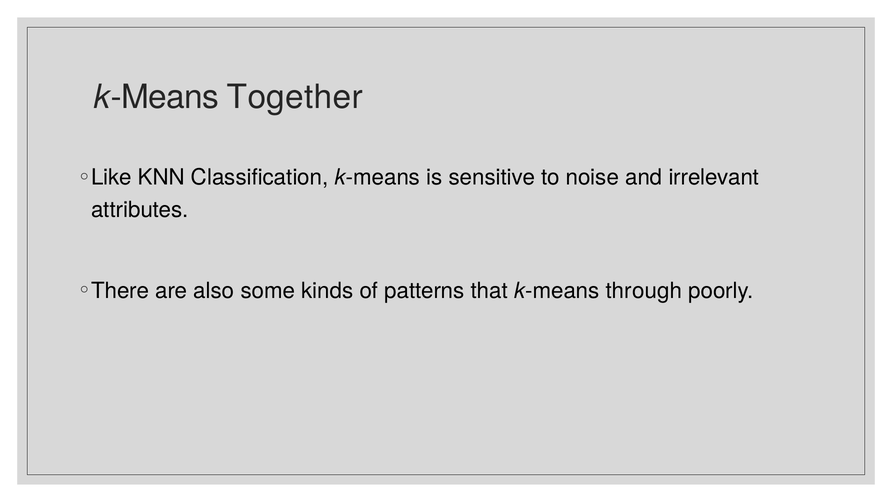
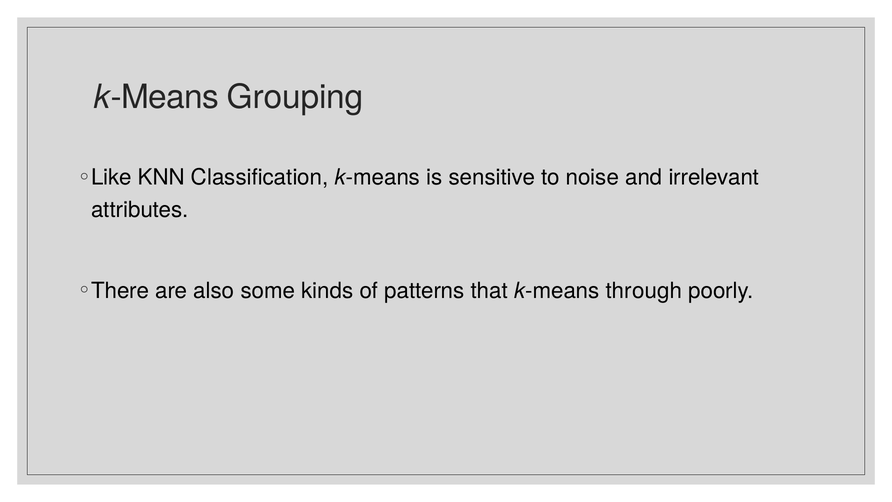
Together: Together -> Grouping
